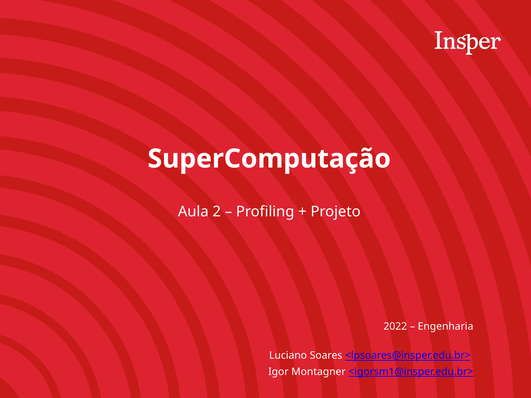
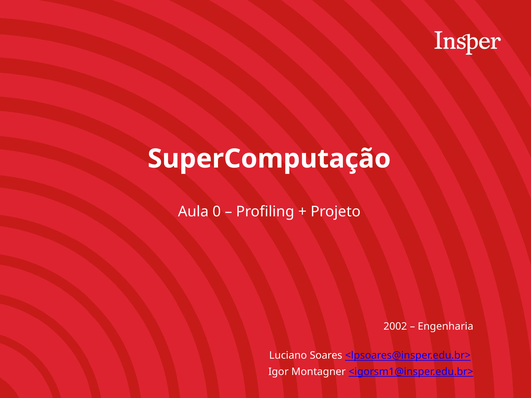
2: 2 -> 0
2022: 2022 -> 2002
